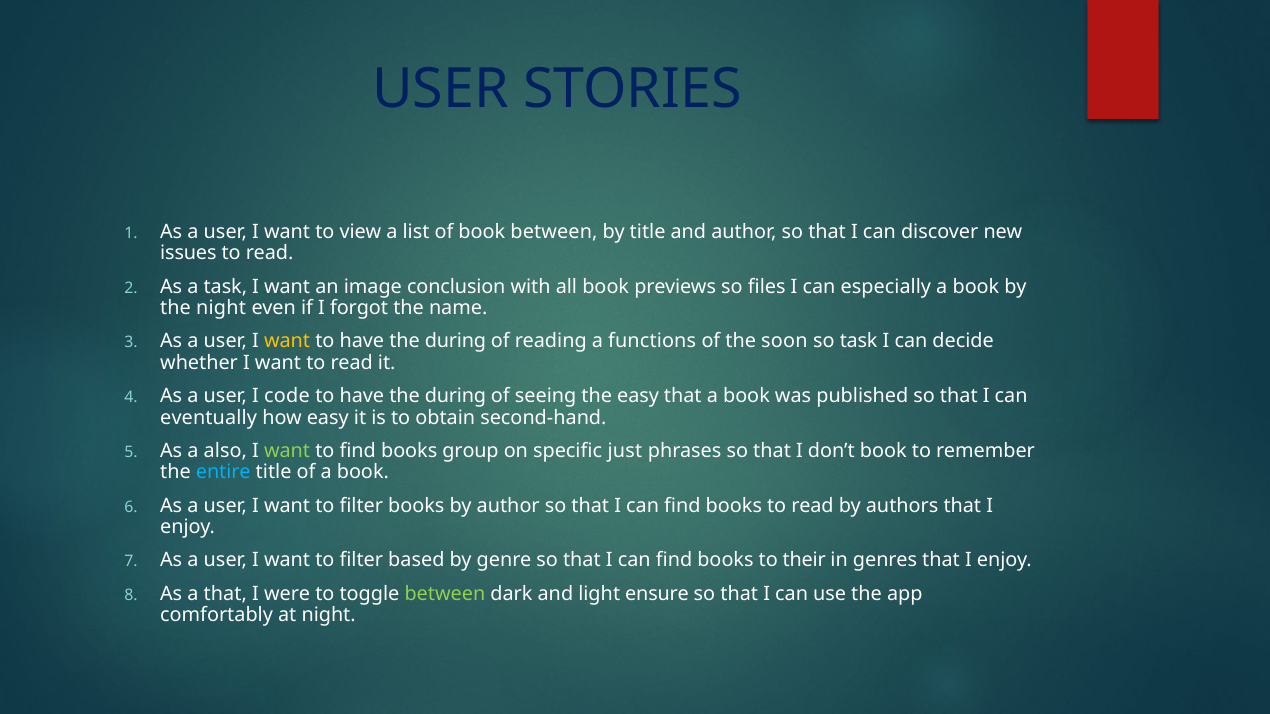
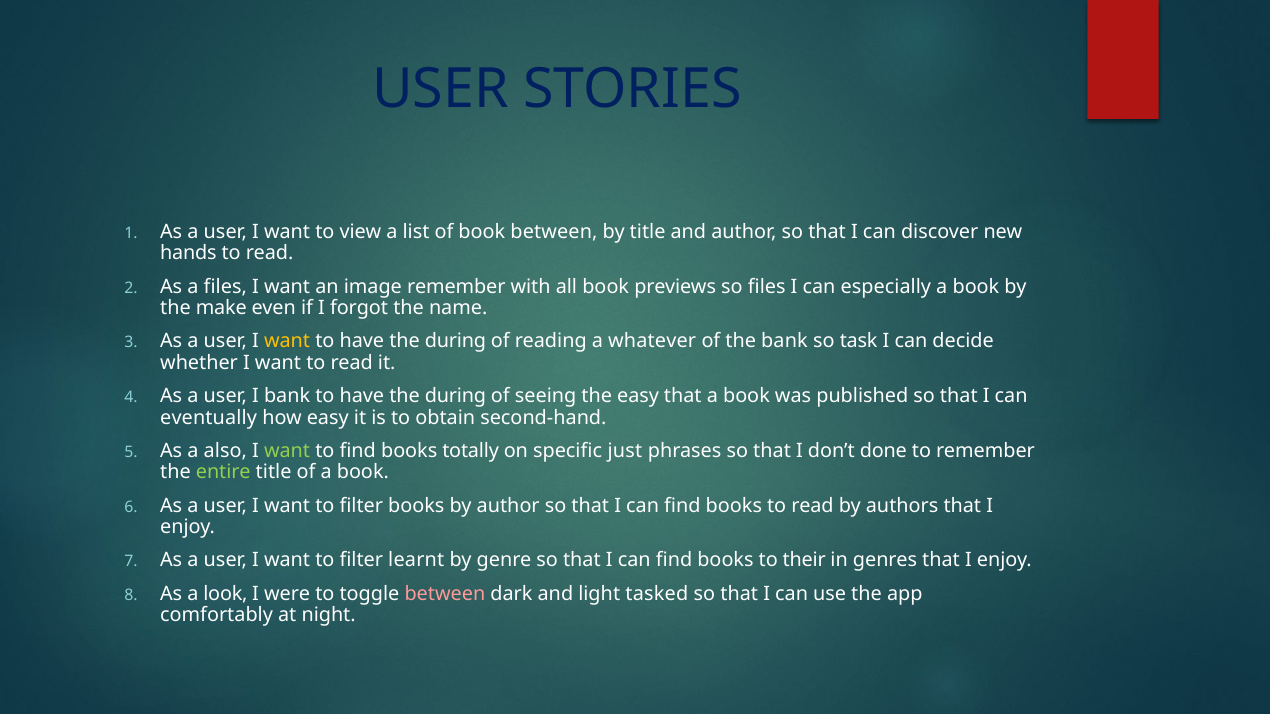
issues: issues -> hands
a task: task -> files
image conclusion: conclusion -> remember
the night: night -> make
functions: functions -> whatever
the soon: soon -> bank
I code: code -> bank
group: group -> totally
don’t book: book -> done
entire colour: light blue -> light green
based: based -> learnt
a that: that -> look
between at (445, 594) colour: light green -> pink
ensure: ensure -> tasked
